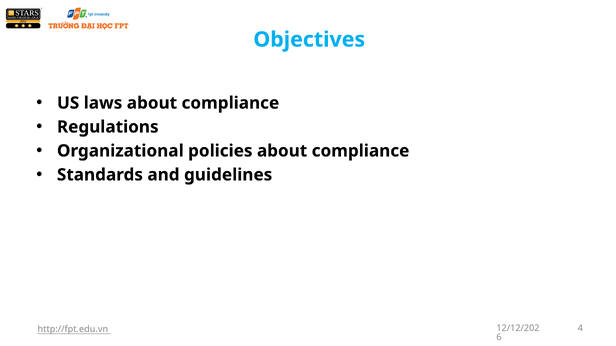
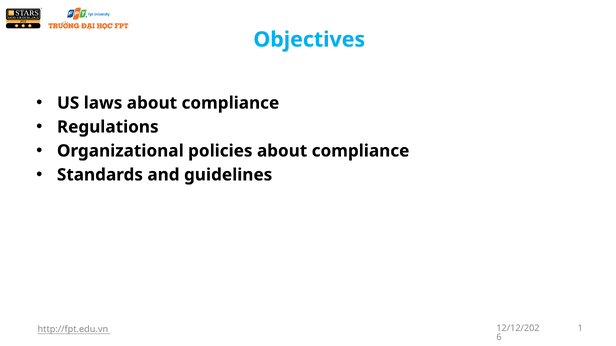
4: 4 -> 1
